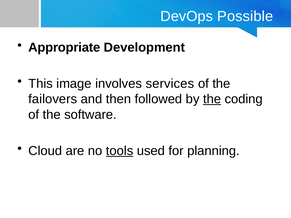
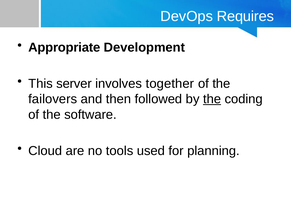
Possible: Possible -> Requires
image: image -> server
services: services -> together
tools underline: present -> none
